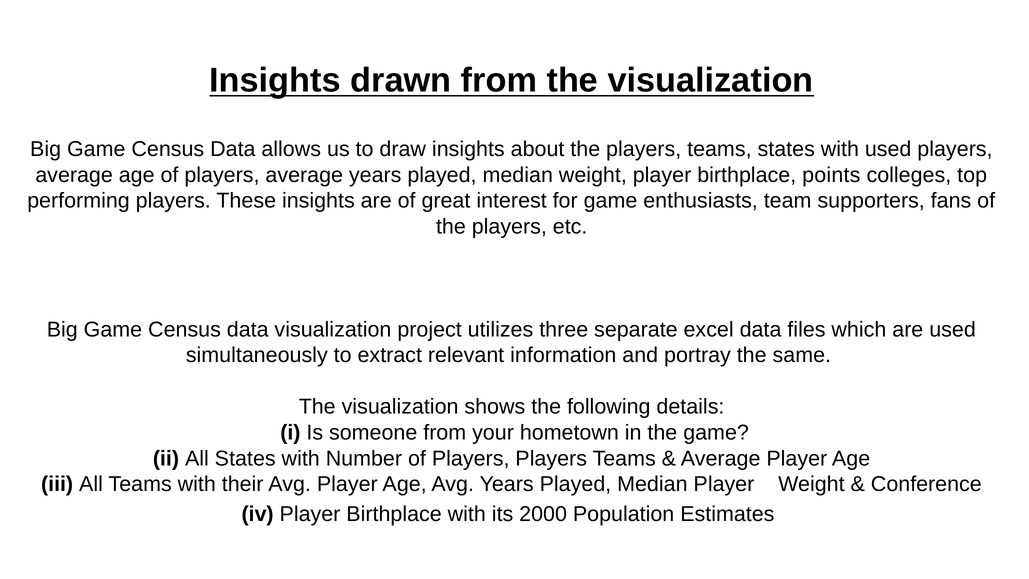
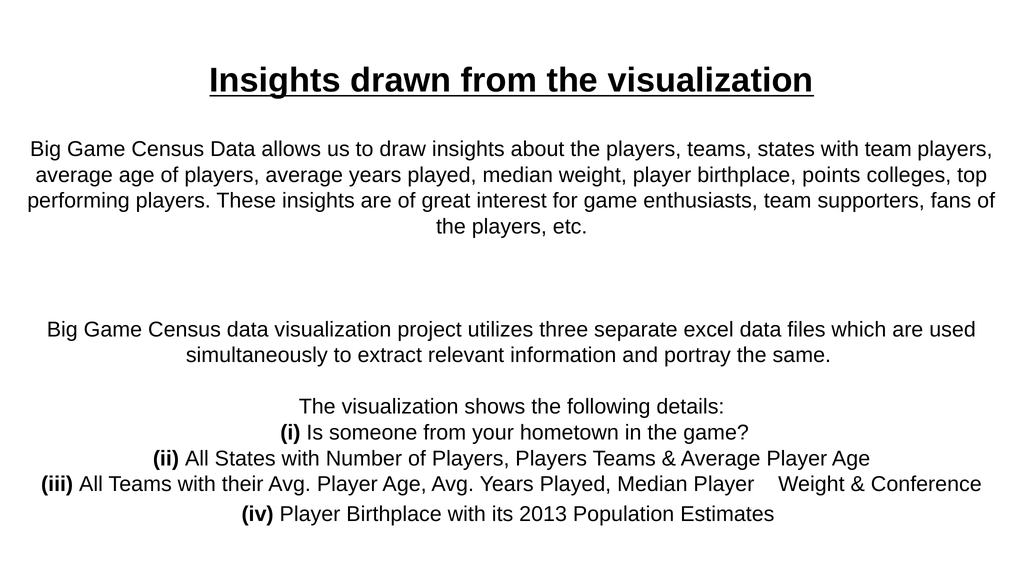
with used: used -> team
2000: 2000 -> 2013
